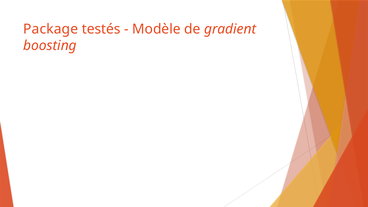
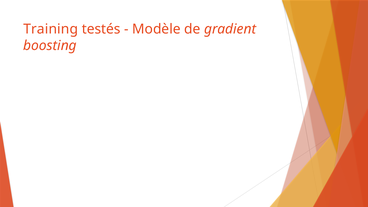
Package: Package -> Training
